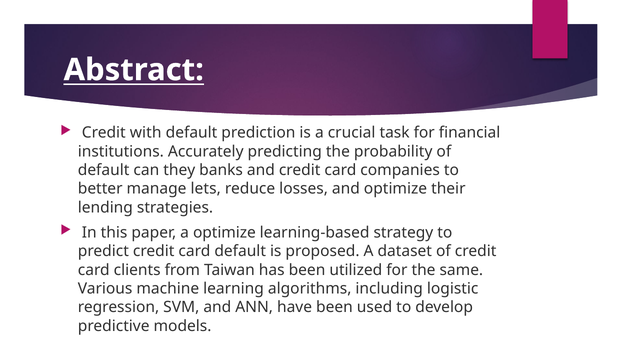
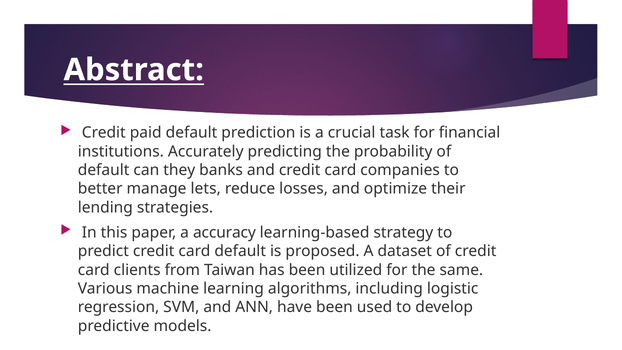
with: with -> paid
a optimize: optimize -> accuracy
